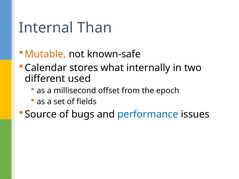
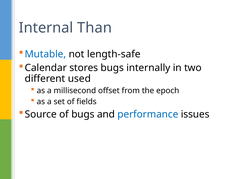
Mutable colour: orange -> blue
known-safe: known-safe -> length-safe
stores what: what -> bugs
